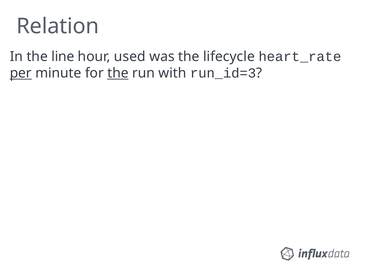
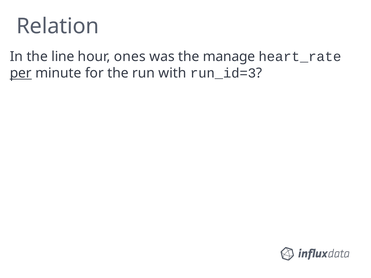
used: used -> ones
lifecycle: lifecycle -> manage
the at (118, 73) underline: present -> none
